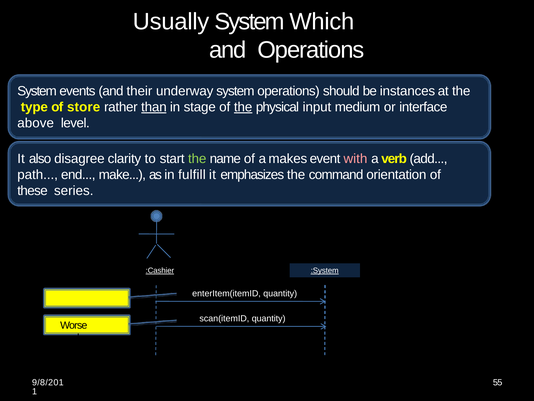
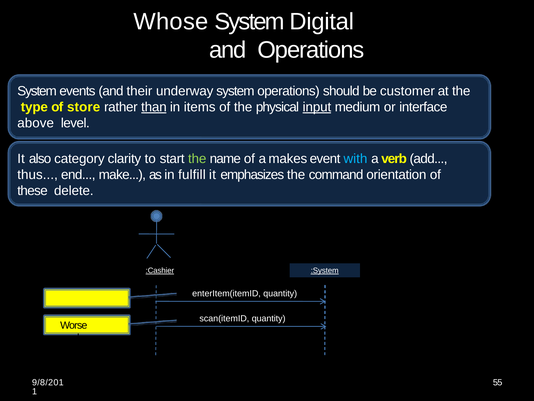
Usually: Usually -> Whose
Which: Which -> Digital
instances: instances -> customer
stage: stage -> items
the at (243, 107) underline: present -> none
input underline: none -> present
disagree: disagree -> category
with colour: pink -> light blue
path: path -> thus
series: series -> delete
